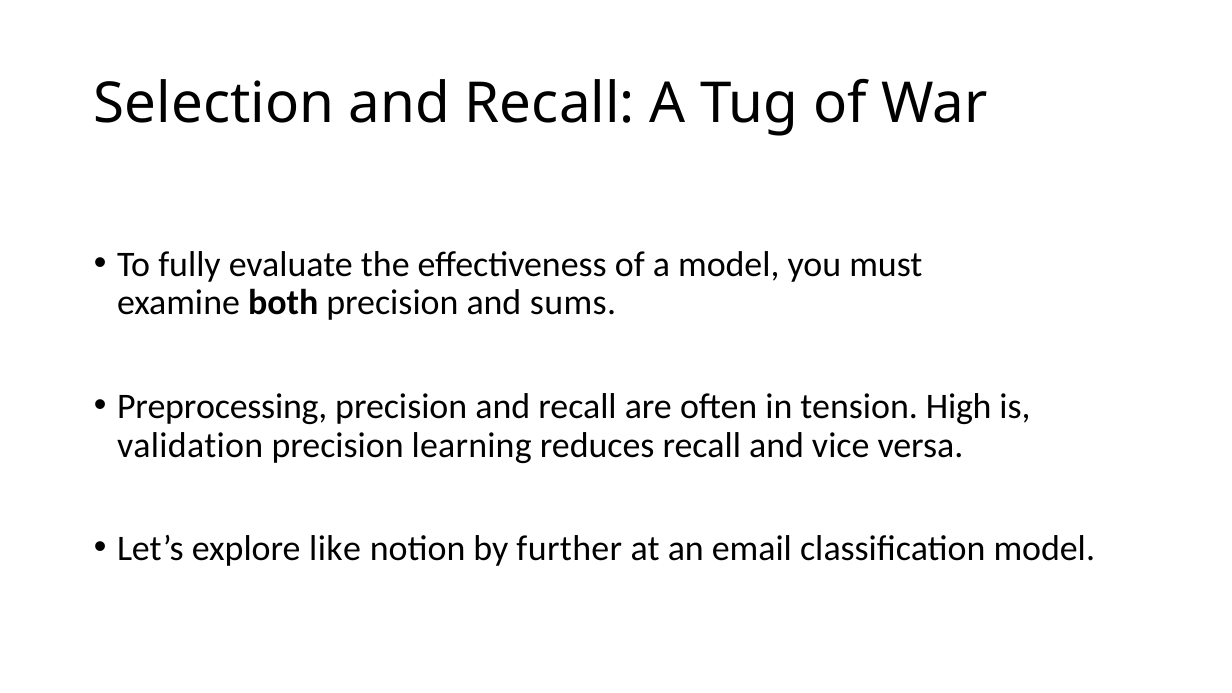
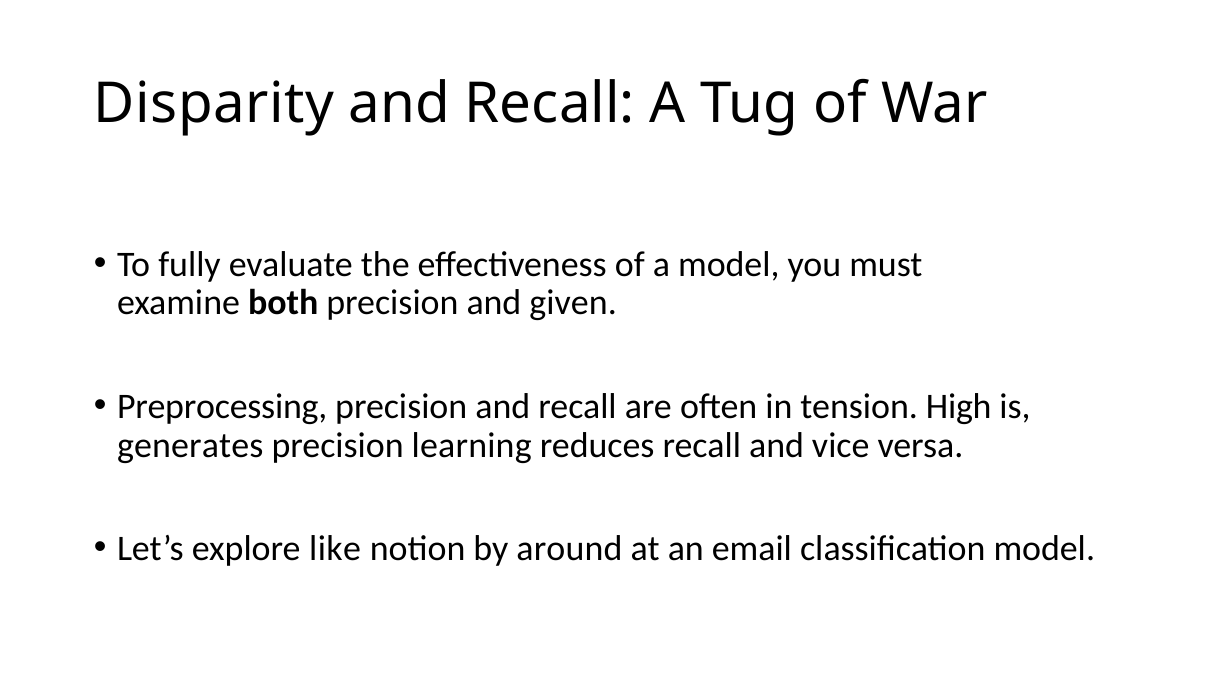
Selection: Selection -> Disparity
sums: sums -> given
validation: validation -> generates
further: further -> around
